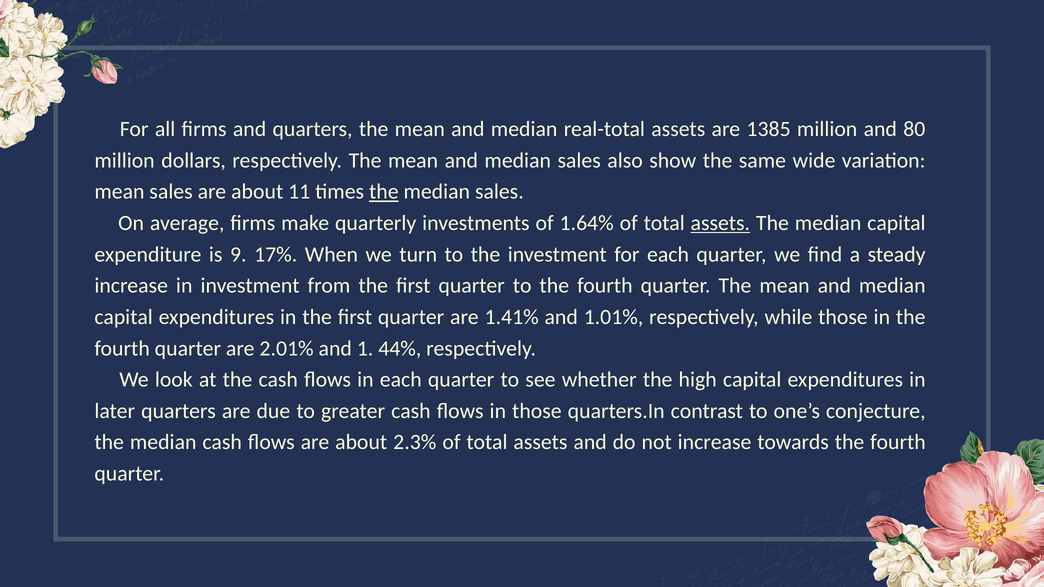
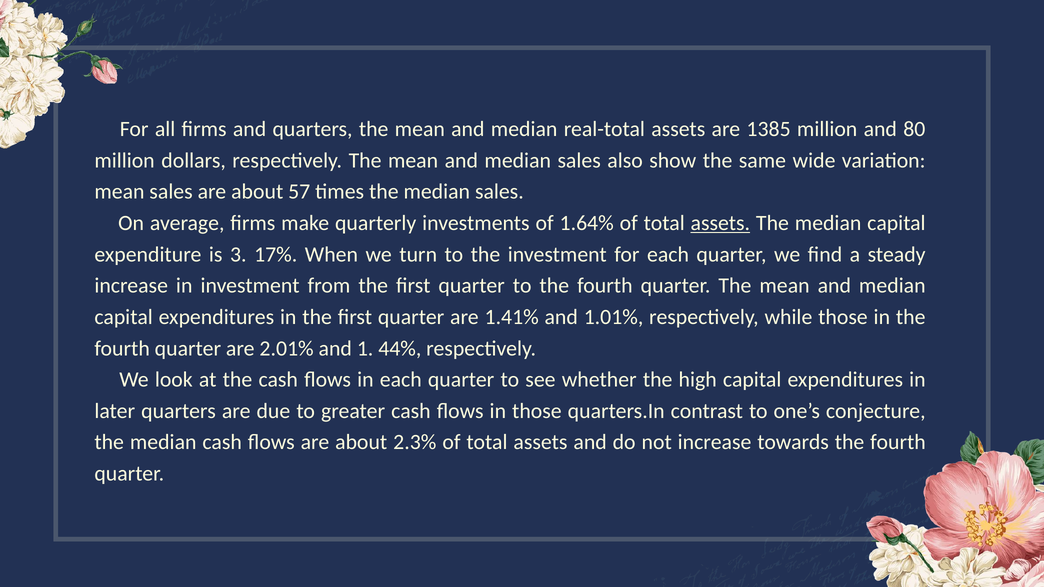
11: 11 -> 57
the at (384, 192) underline: present -> none
9: 9 -> 3
